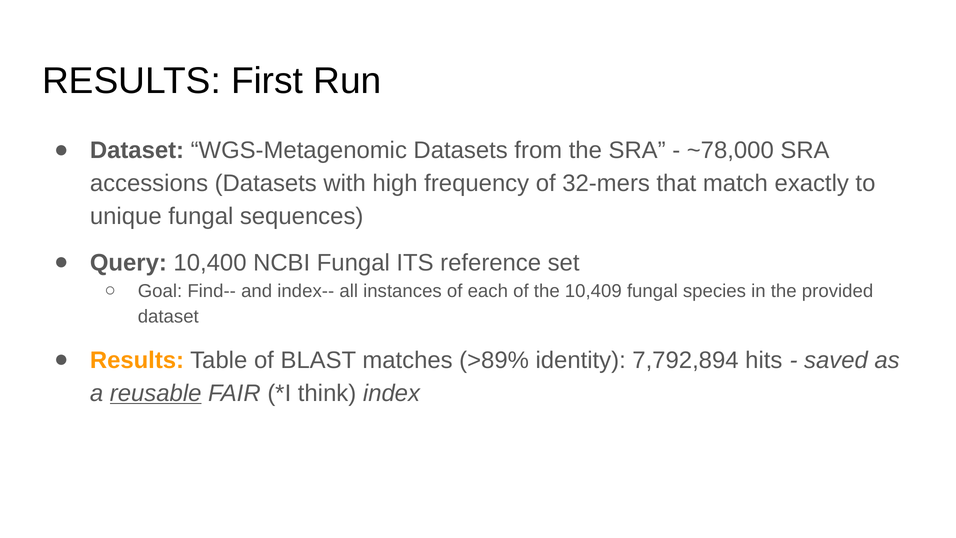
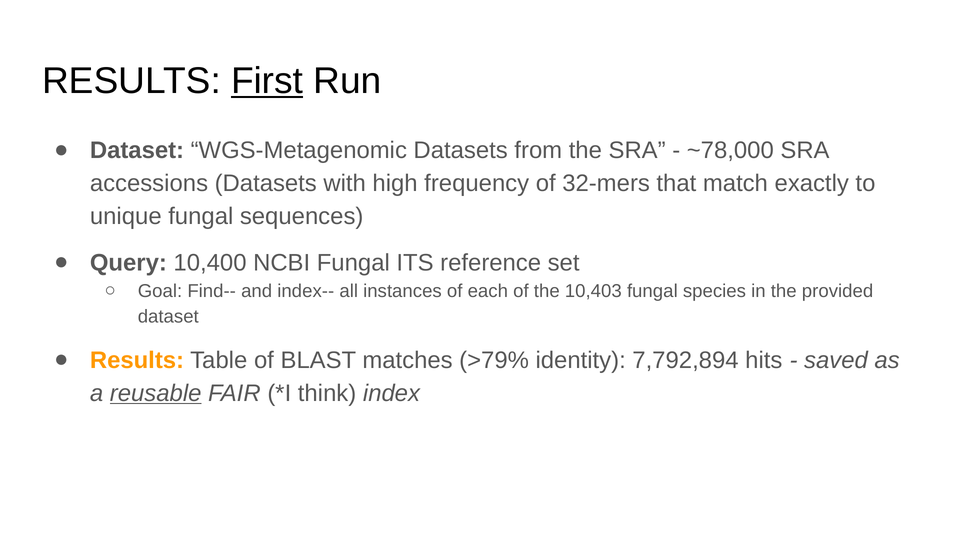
First underline: none -> present
10,409: 10,409 -> 10,403
>89%: >89% -> >79%
